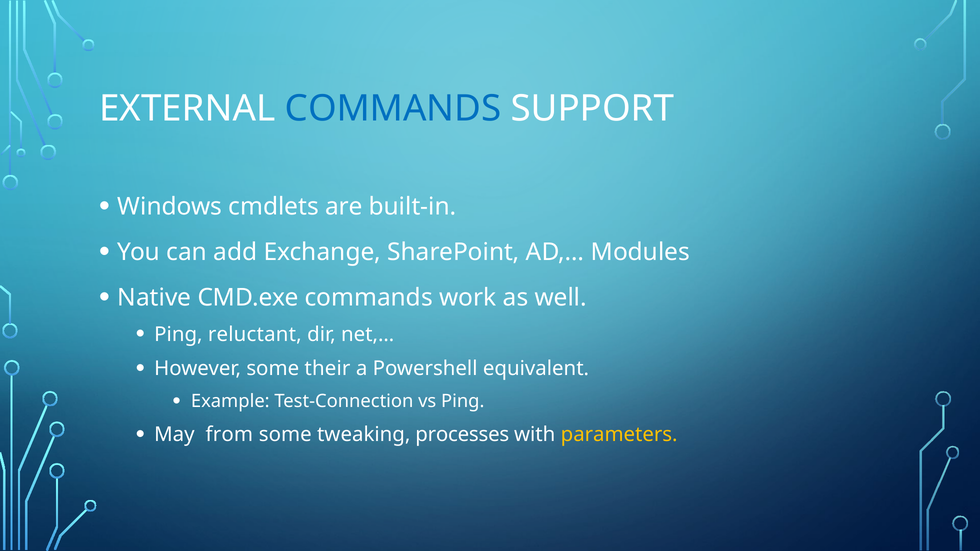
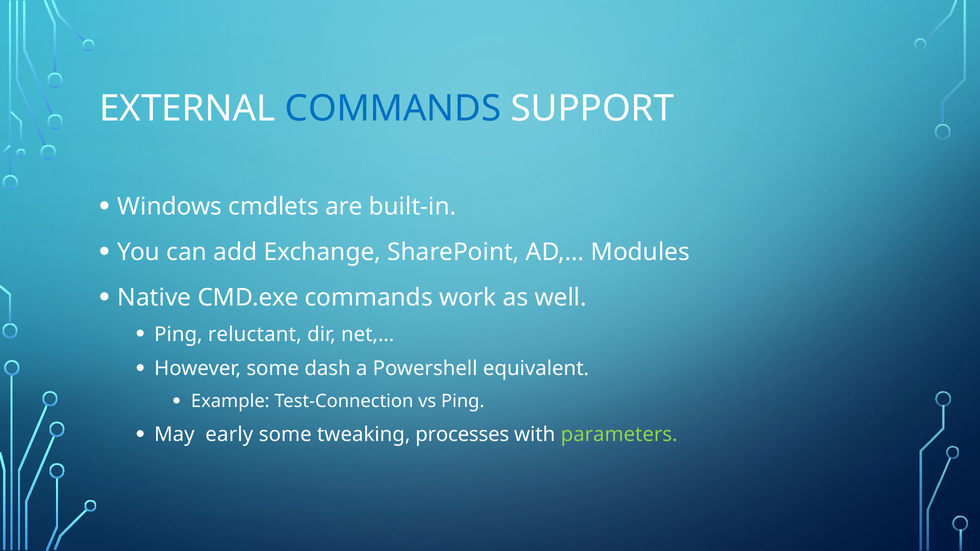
their: their -> dash
from: from -> early
parameters colour: yellow -> light green
